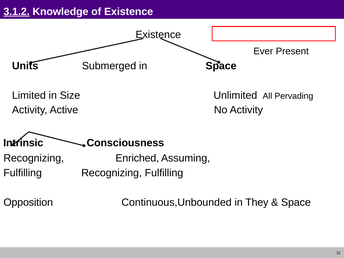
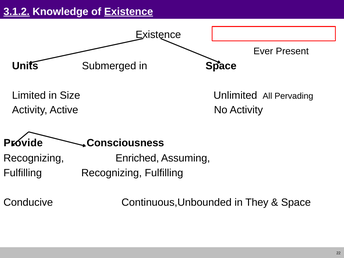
Existence at (129, 12) underline: none -> present
Intrinsic: Intrinsic -> Provide
Opposition: Opposition -> Conducive
